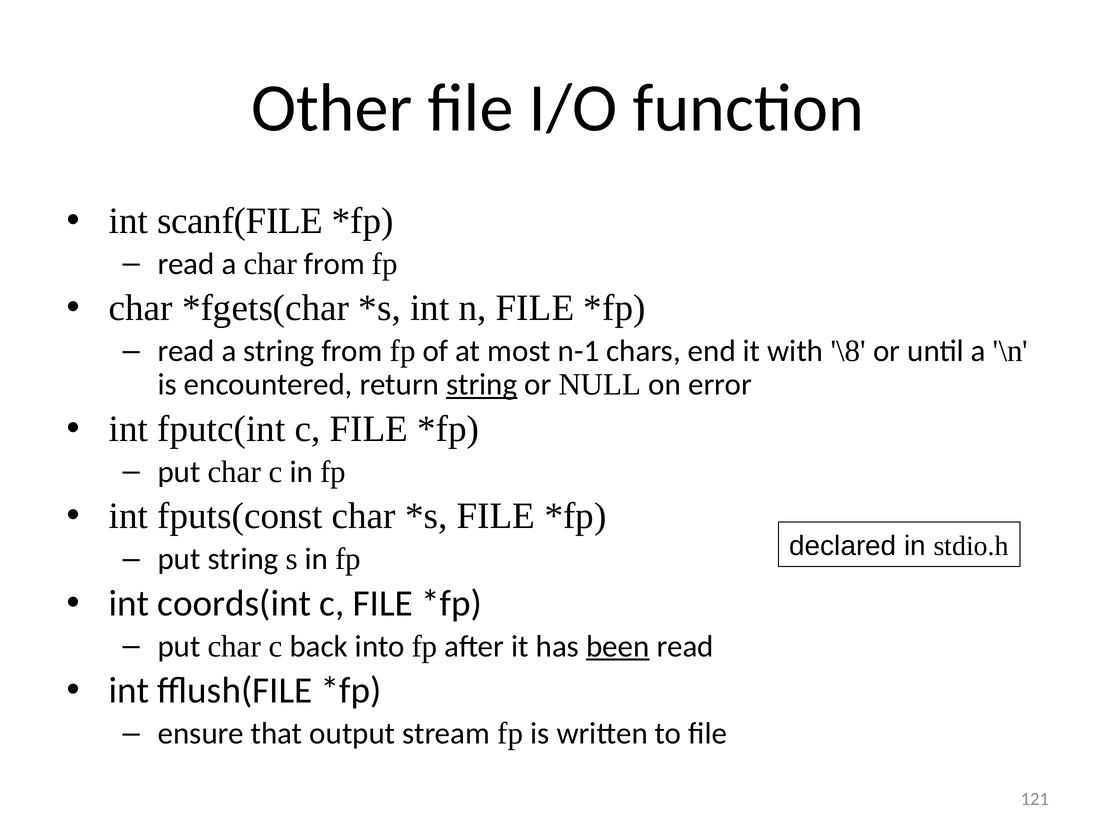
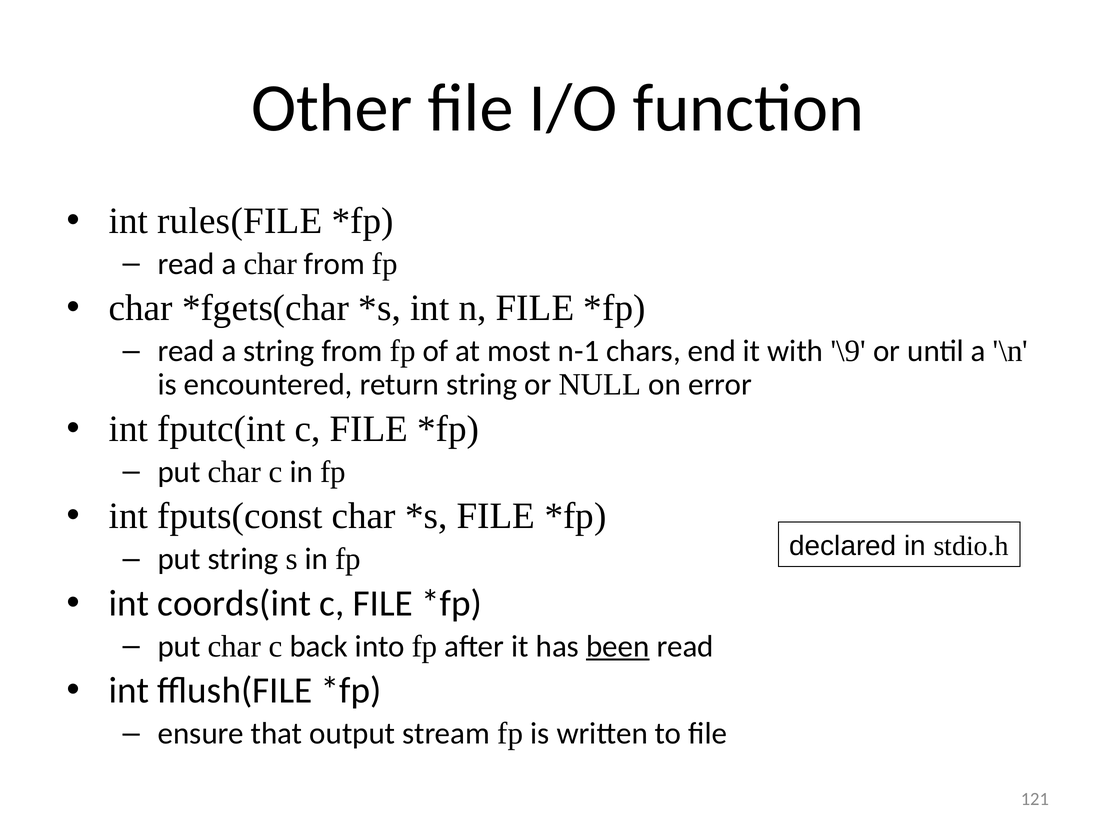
scanf(FILE: scanf(FILE -> rules(FILE
\8: \8 -> \9
string at (482, 385) underline: present -> none
